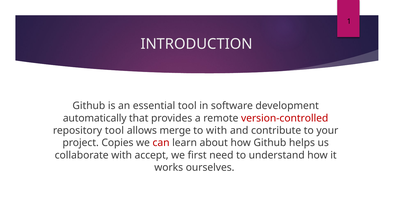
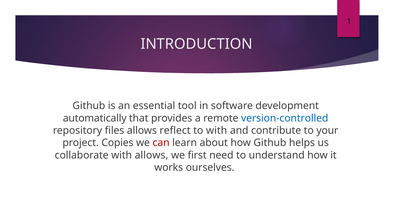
version-controlled colour: red -> blue
repository tool: tool -> files
merge: merge -> reflect
with accept: accept -> allows
